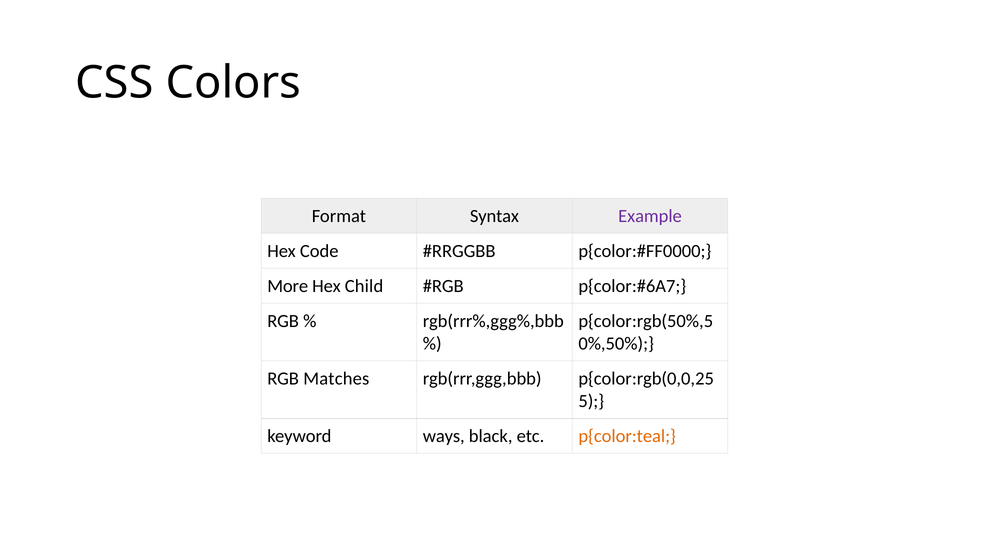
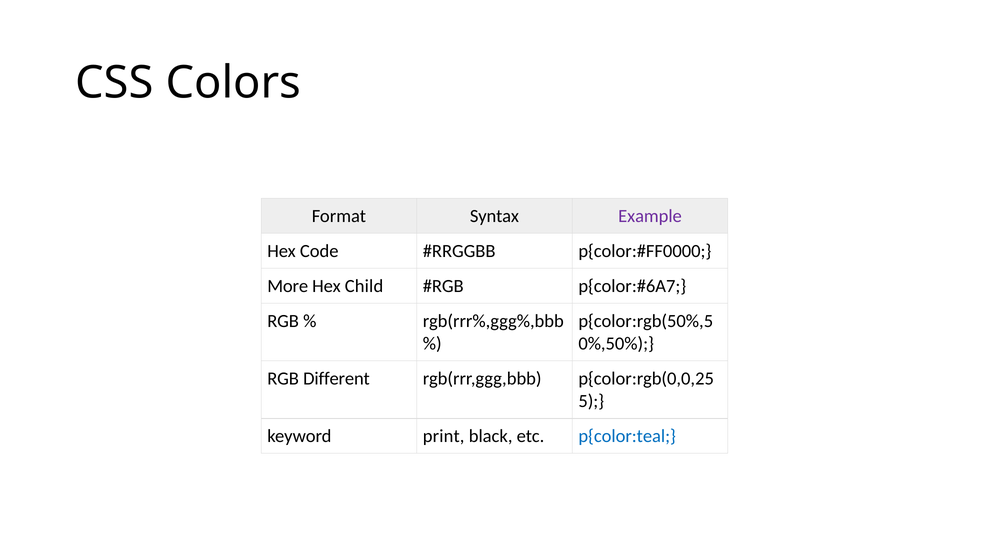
Matches: Matches -> Different
ways: ways -> print
p{color:teal colour: orange -> blue
